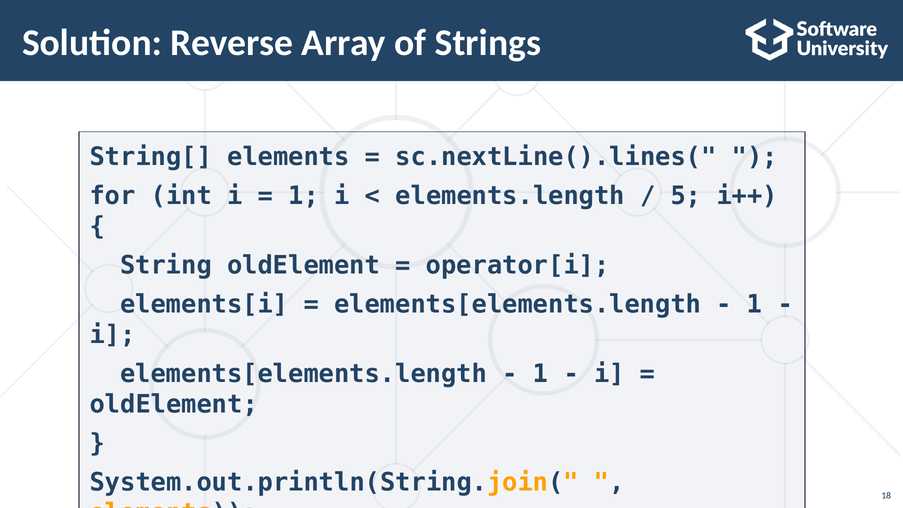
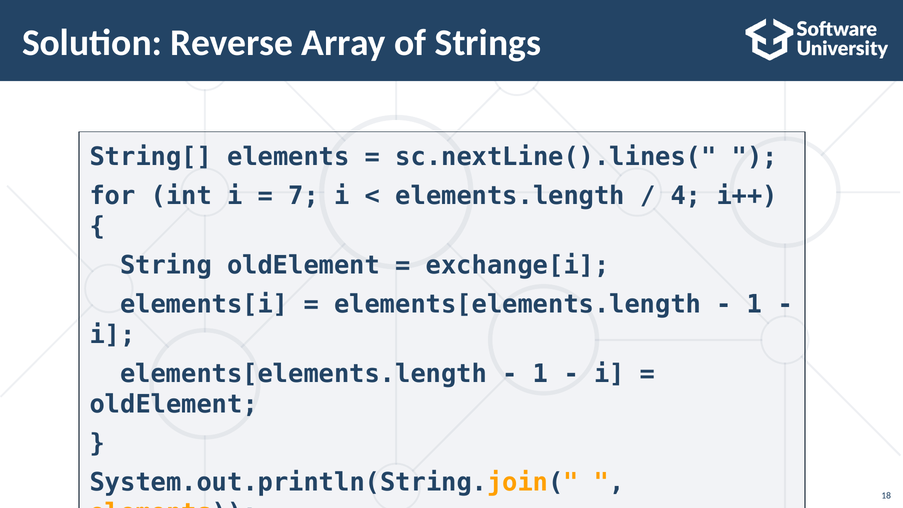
1 at (304, 196): 1 -> 7
5: 5 -> 4
operator[i: operator[i -> exchange[i
